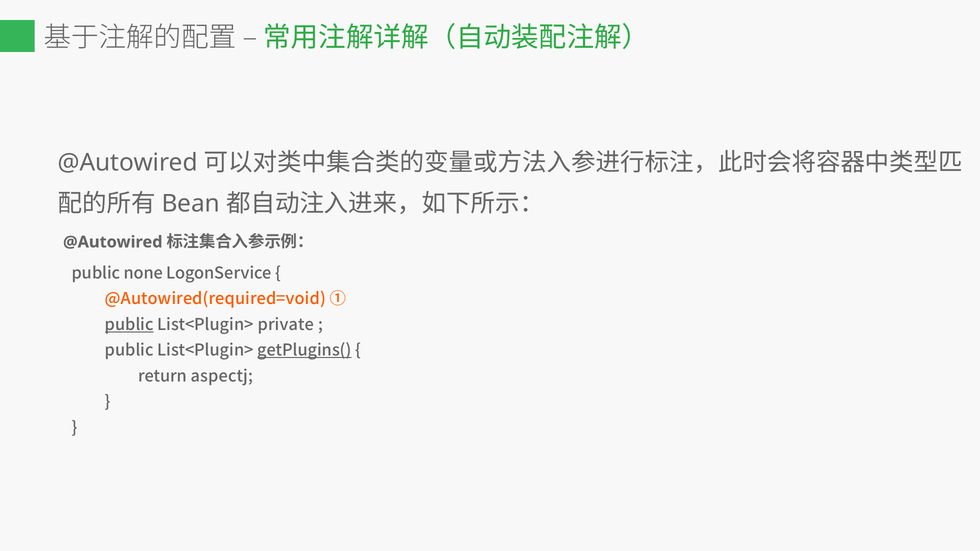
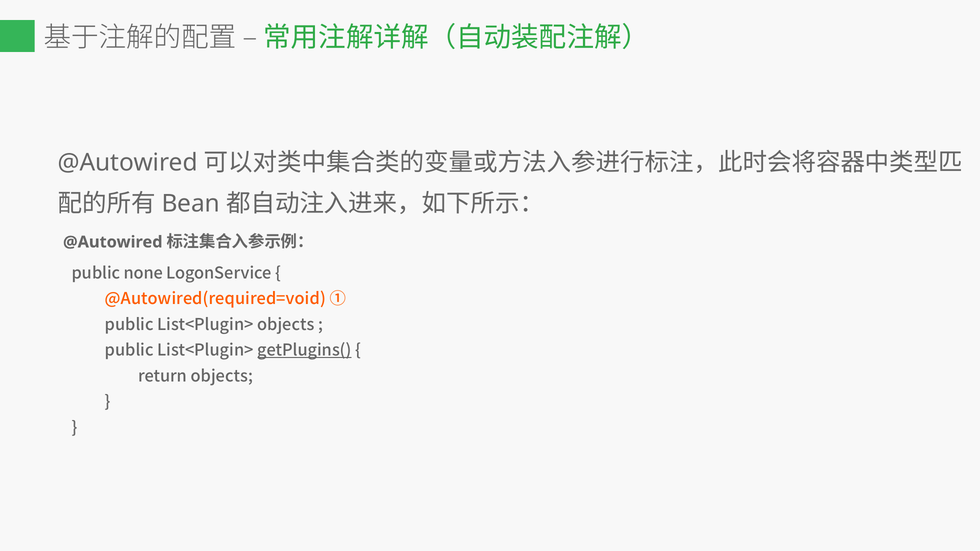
public at (129, 325) underline: present -> none
List<Plugin> private: private -> objects
return aspectj: aspectj -> objects
